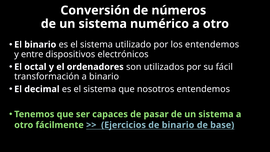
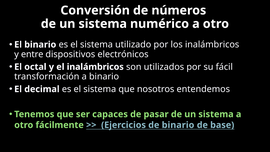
los entendemos: entendemos -> inalámbricos
el ordenadores: ordenadores -> inalámbricos
